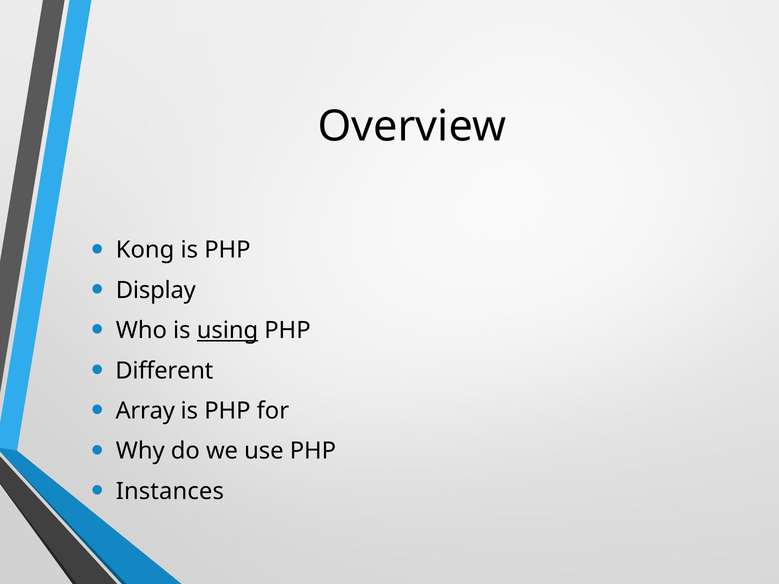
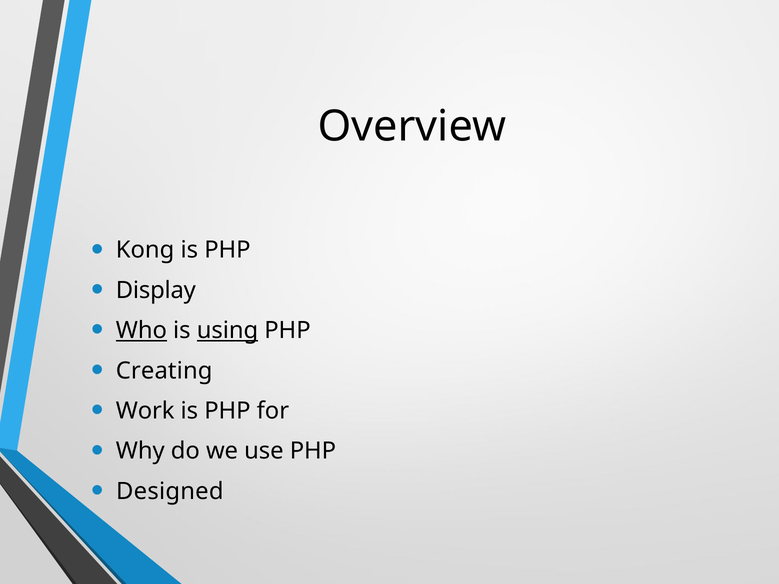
Who underline: none -> present
Different: Different -> Creating
Array: Array -> Work
Instances: Instances -> Designed
